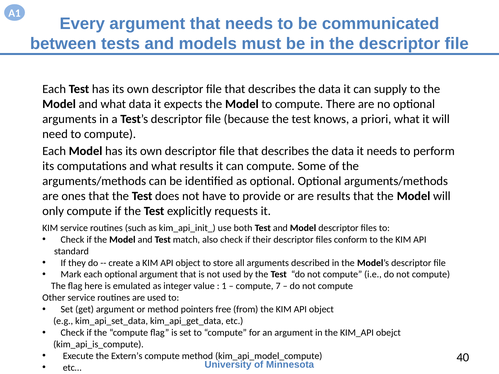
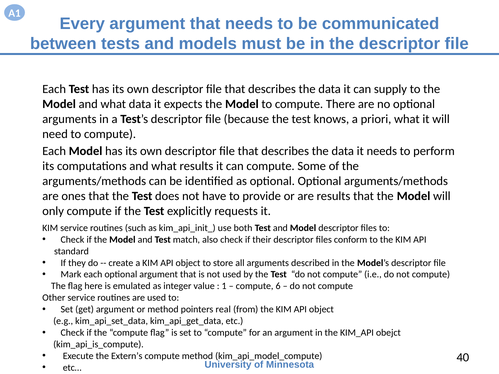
7: 7 -> 6
free: free -> real
